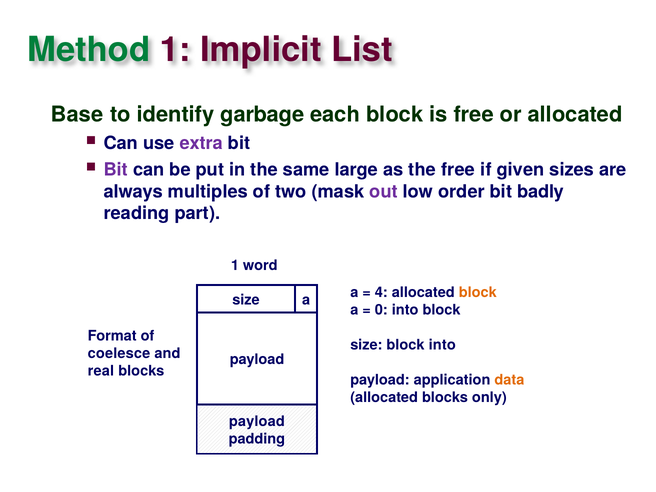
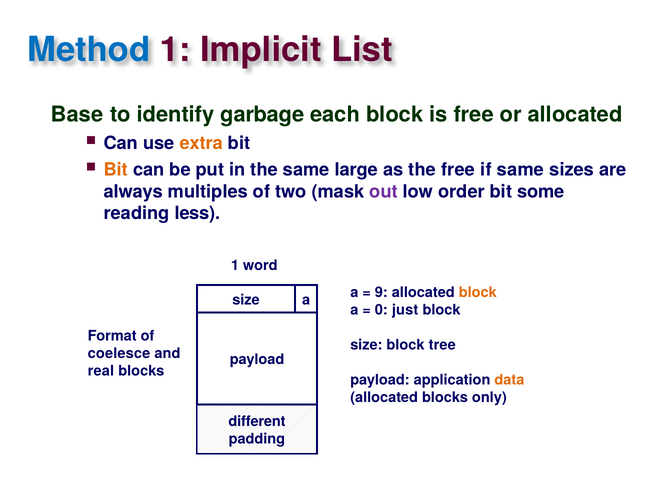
Method colour: green -> blue
extra colour: purple -> orange
Bit at (116, 170) colour: purple -> orange
if given: given -> same
badly: badly -> some
part: part -> less
4: 4 -> 9
0 into: into -> just
block into: into -> tree
payload at (257, 421): payload -> different
